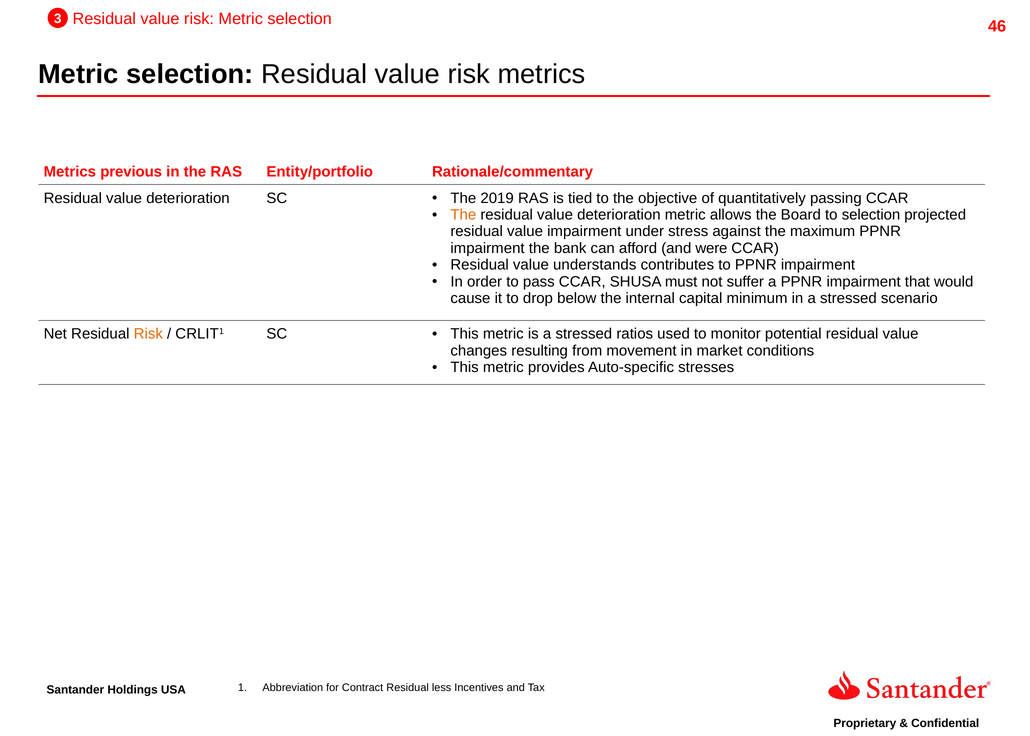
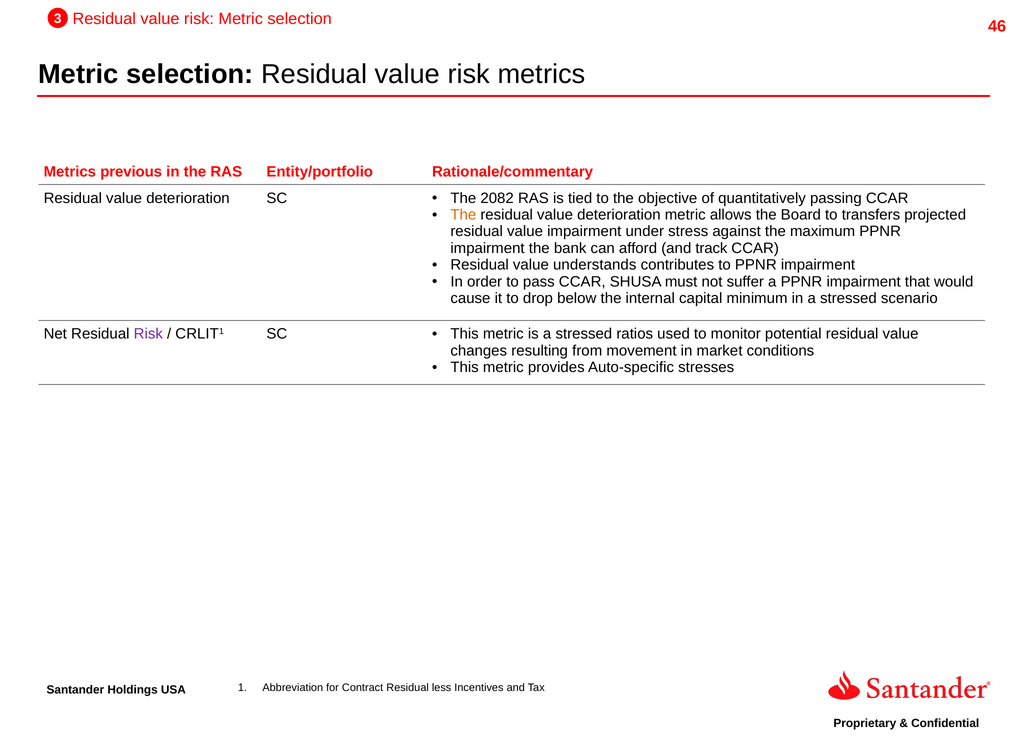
2019: 2019 -> 2082
to selection: selection -> transfers
were: were -> track
Risk at (148, 334) colour: orange -> purple
